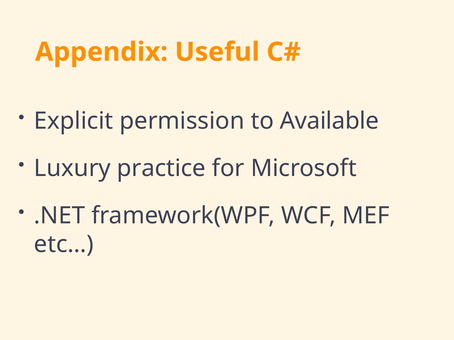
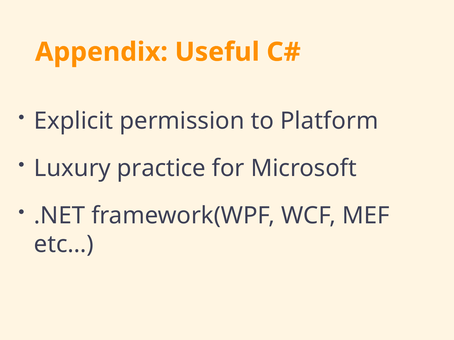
Available: Available -> Platform
